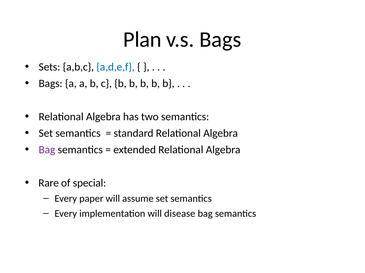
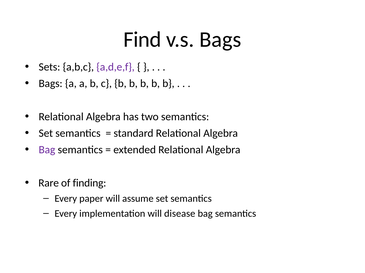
Plan: Plan -> Find
a,d,e,f colour: blue -> purple
special: special -> finding
